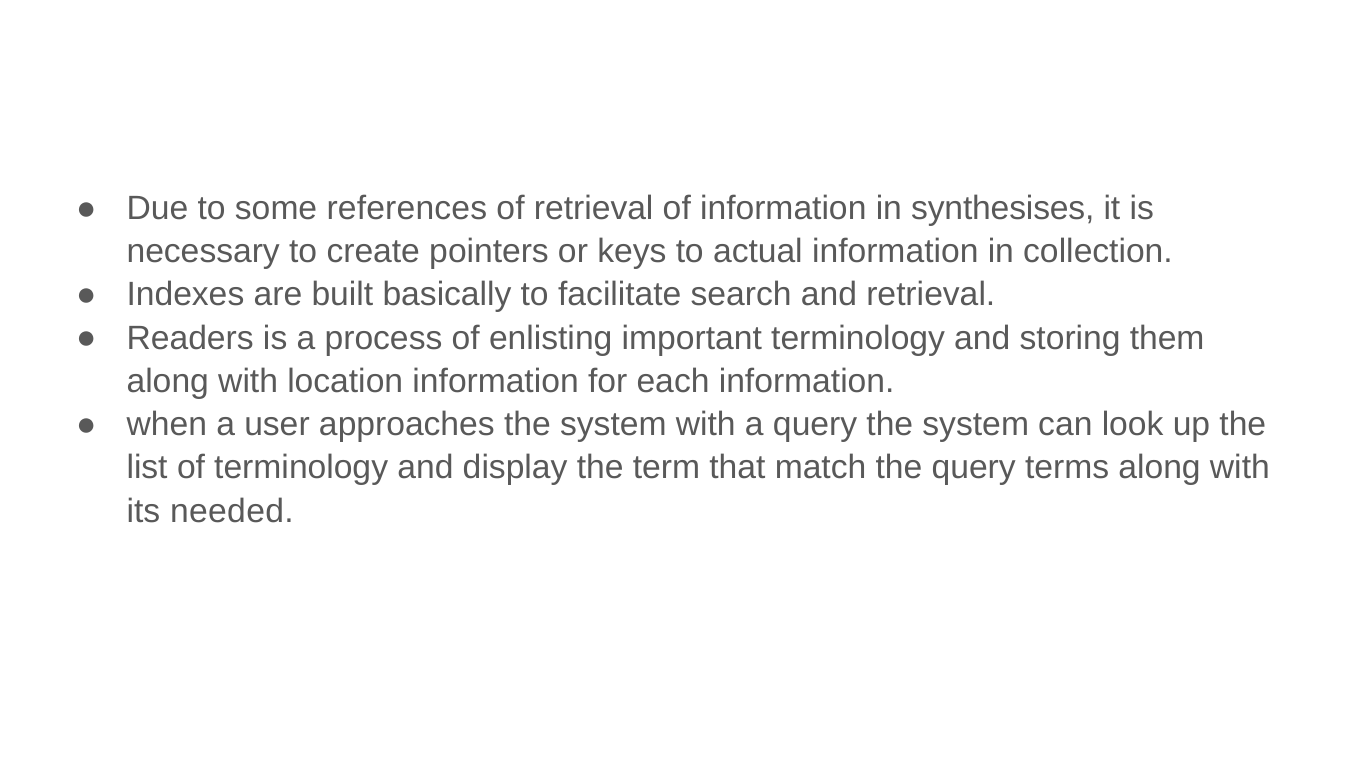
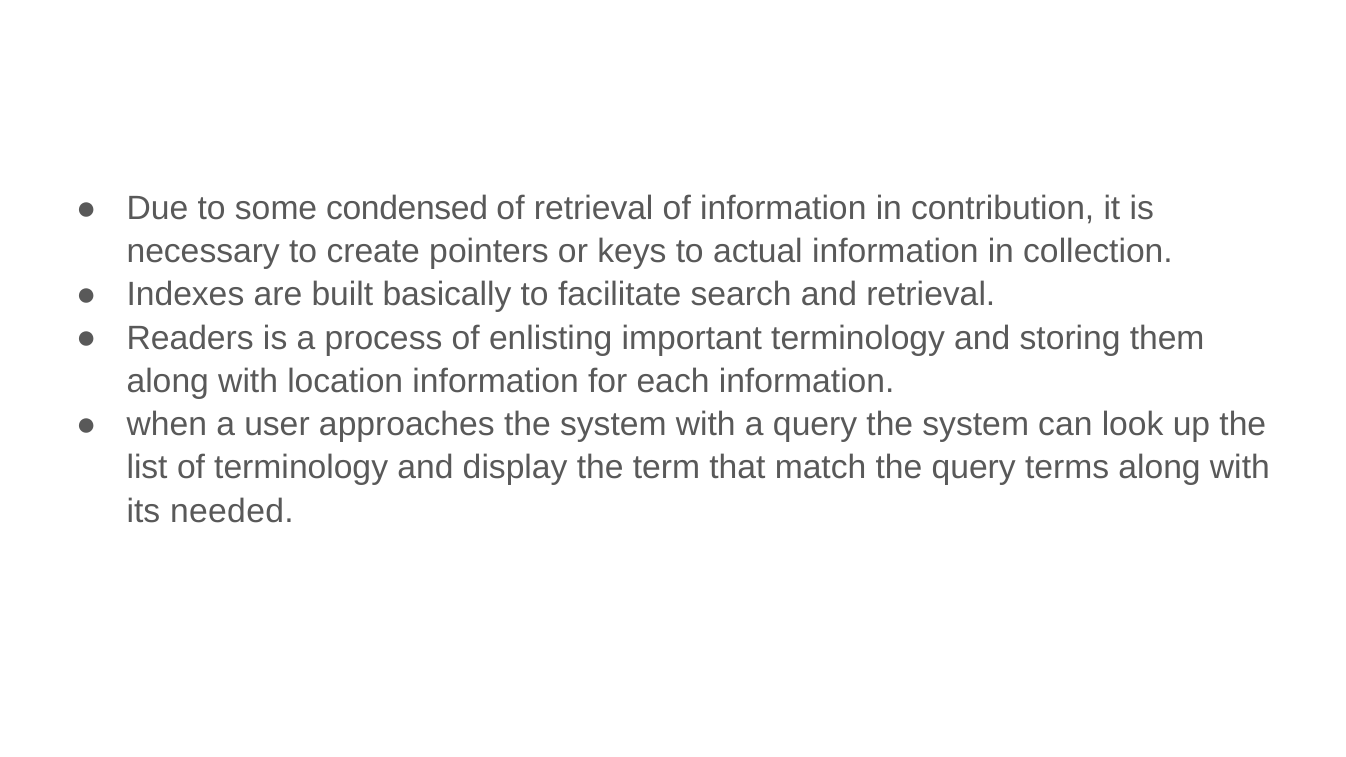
references: references -> condensed
synthesises: synthesises -> contribution
